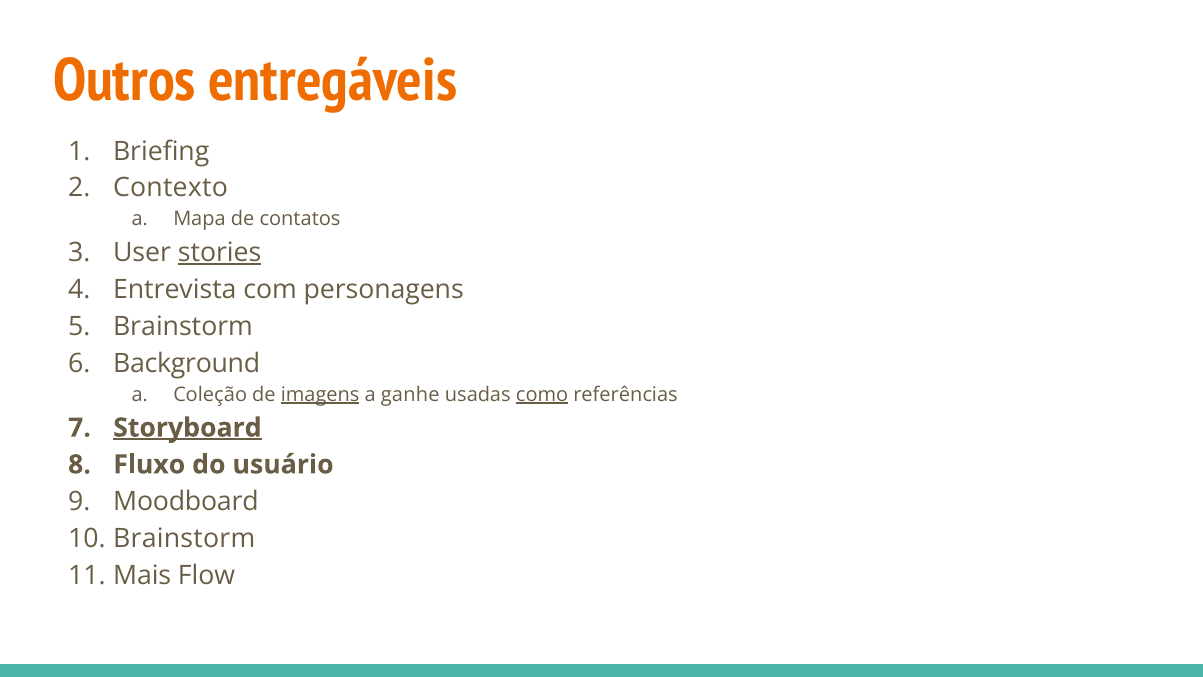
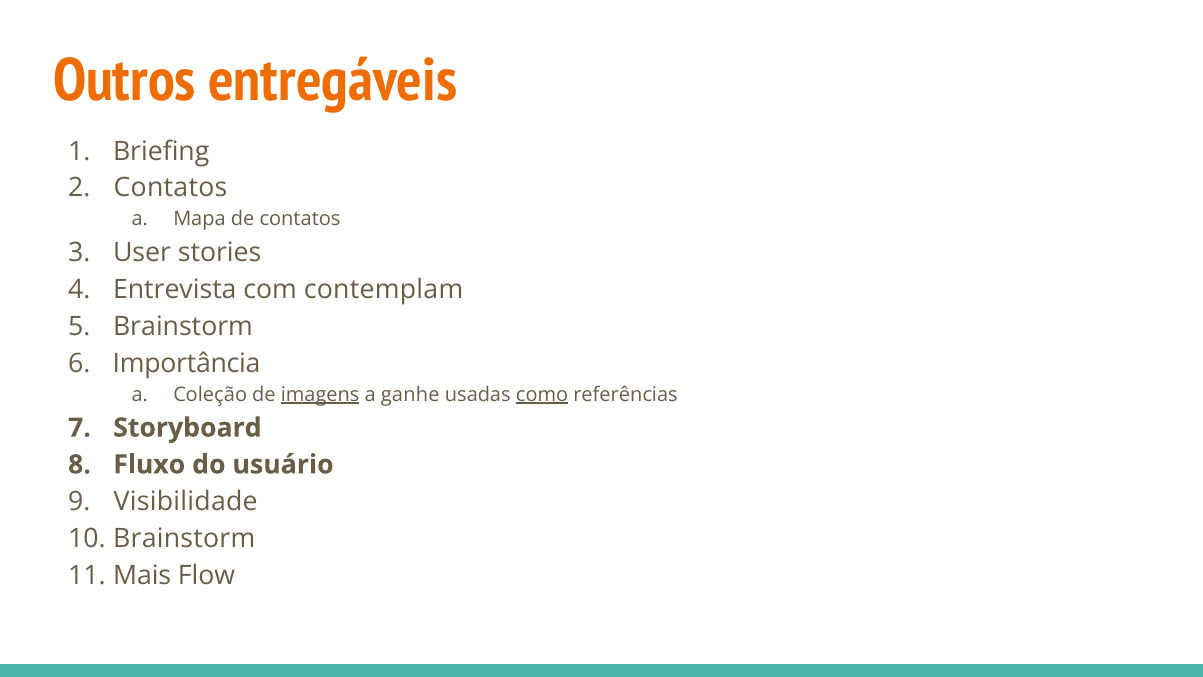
Contexto at (171, 188): Contexto -> Contatos
stories underline: present -> none
personagens: personagens -> contemplam
Background: Background -> Importância
Storyboard underline: present -> none
Moodboard: Moodboard -> Visibilidade
